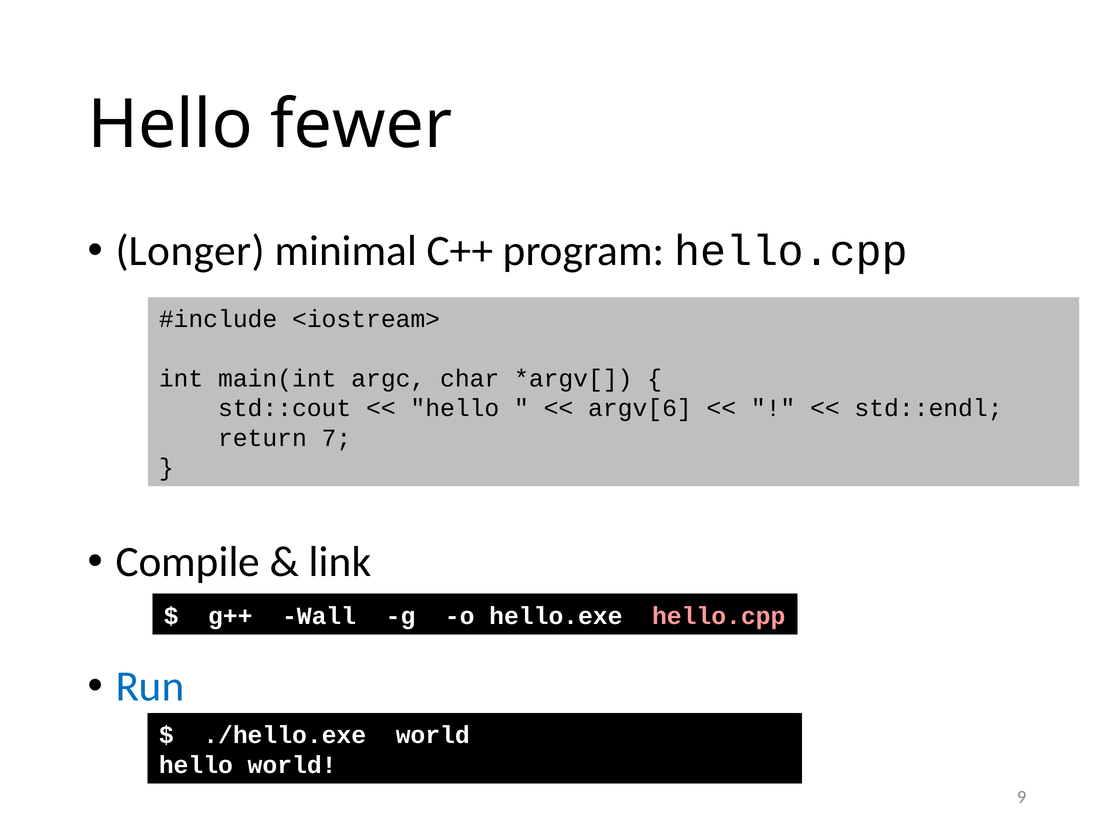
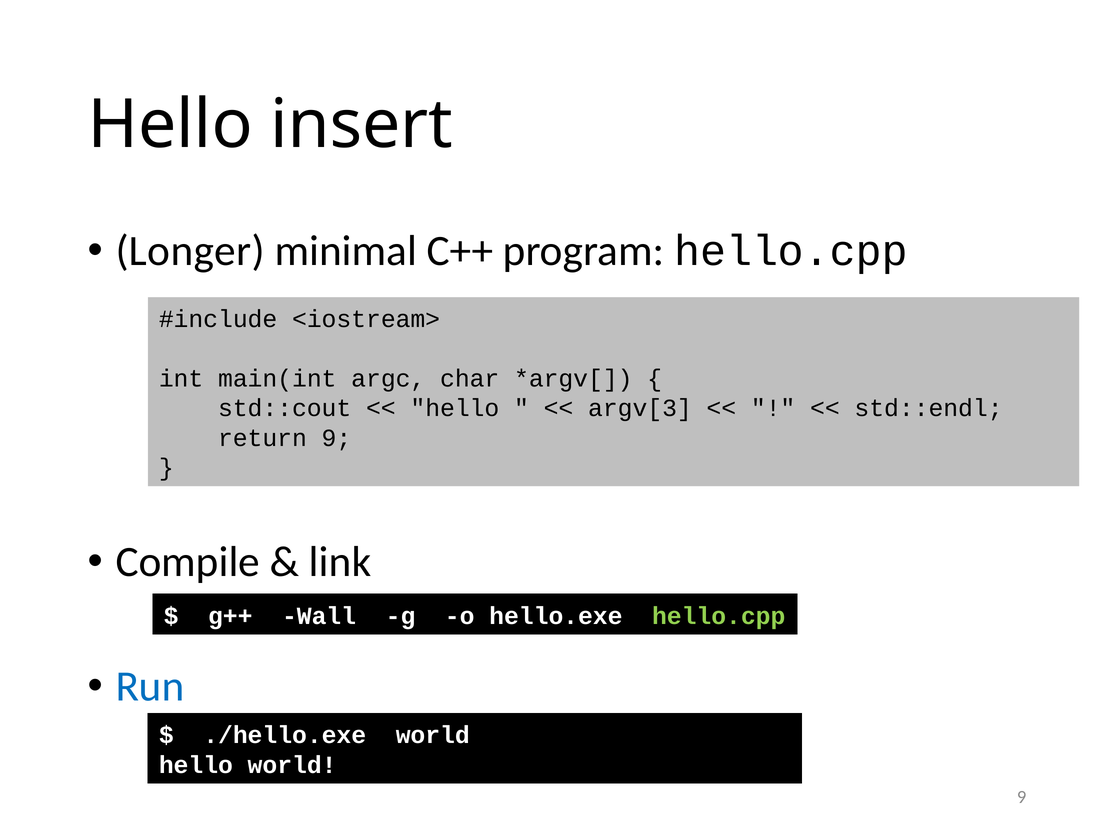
fewer: fewer -> insert
argv[6: argv[6 -> argv[3
return 7: 7 -> 9
hello.cpp at (719, 616) colour: pink -> light green
